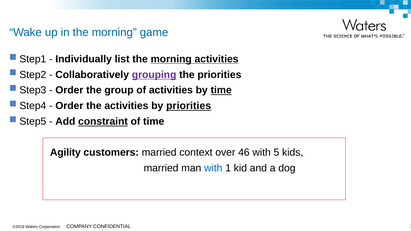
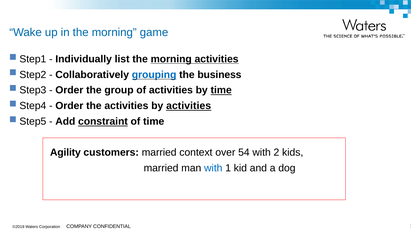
grouping colour: purple -> blue
the priorities: priorities -> business
by priorities: priorities -> activities
46: 46 -> 54
5: 5 -> 2
